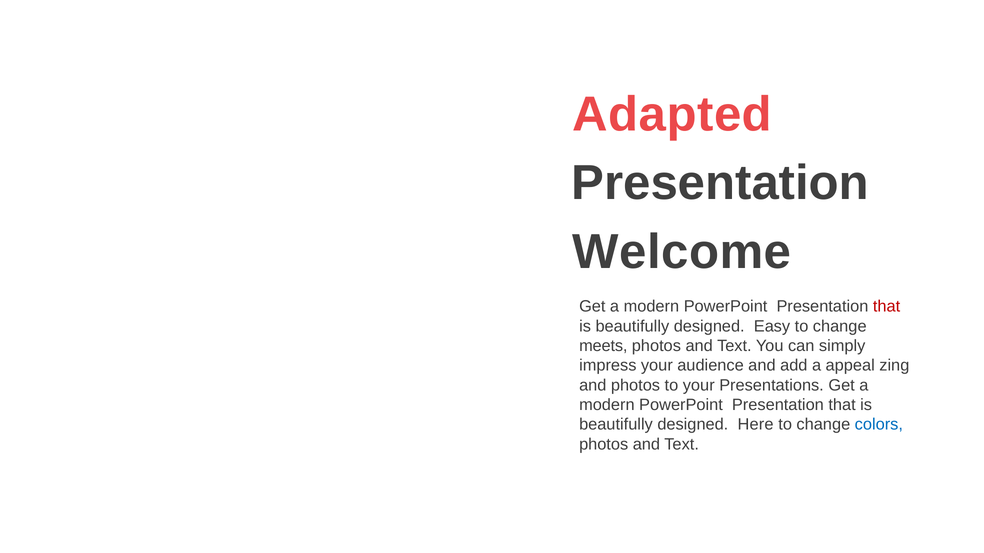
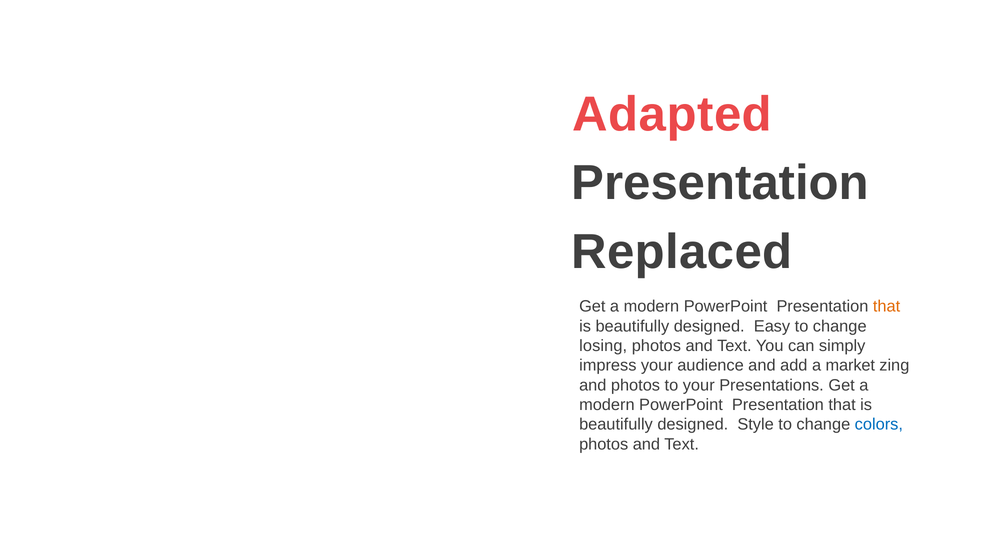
Welcome: Welcome -> Replaced
that at (887, 307) colour: red -> orange
meets: meets -> losing
appeal: appeal -> market
Here: Here -> Style
